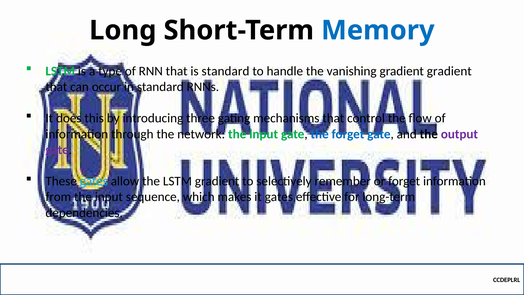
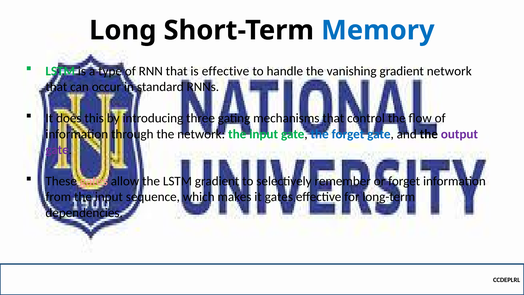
is standard: standard -> effective
gradient gradient: gradient -> network
gates at (94, 181) colour: light blue -> pink
